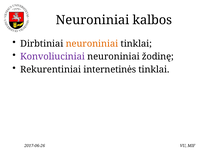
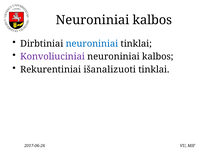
neuroniniai at (92, 44) colour: orange -> blue
žodinę at (158, 57): žodinę -> kalbos
internetinės: internetinės -> išanalizuoti
